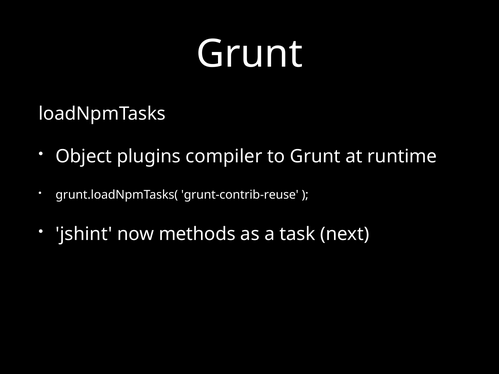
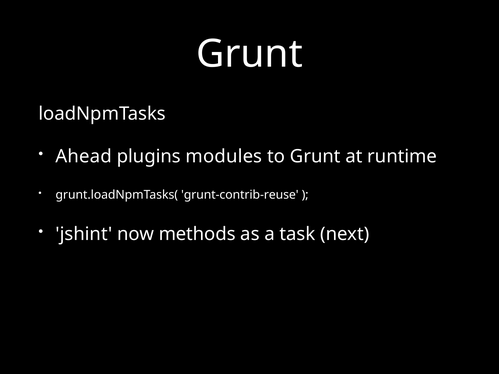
Object: Object -> Ahead
compiler: compiler -> modules
